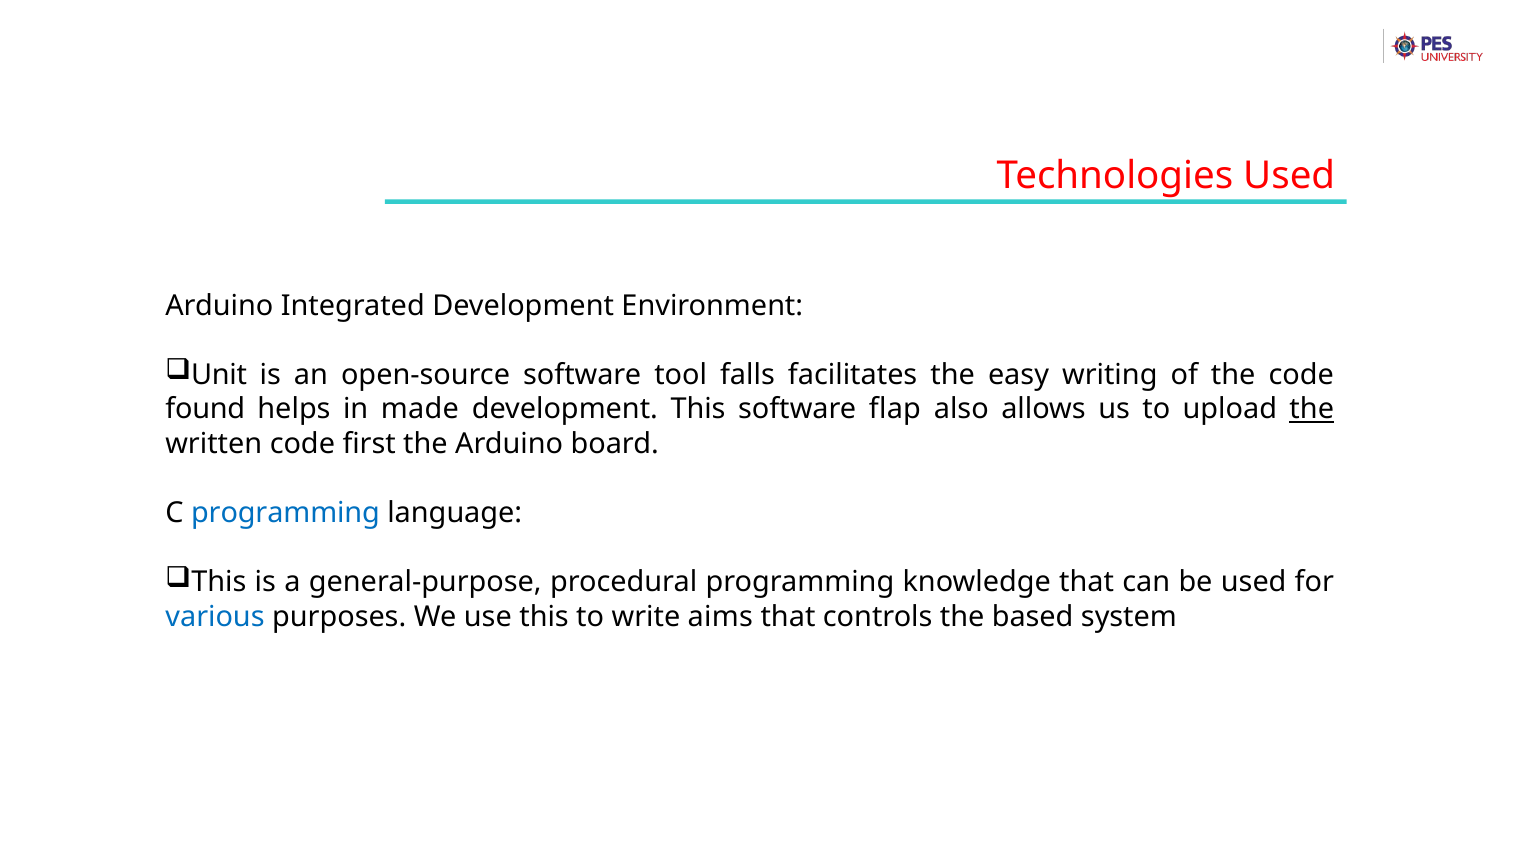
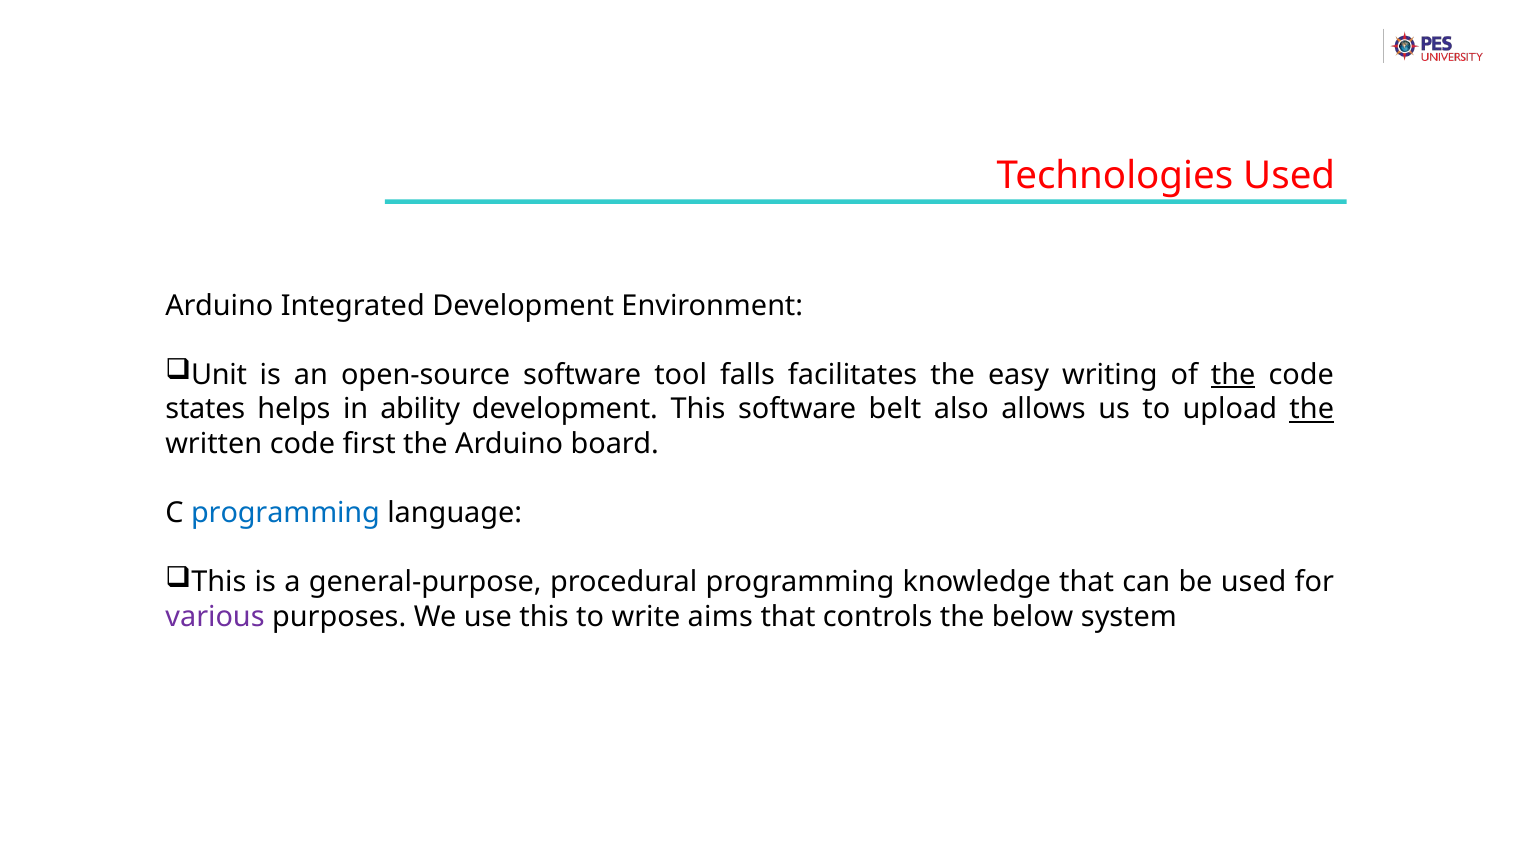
the at (1233, 375) underline: none -> present
found: found -> states
made: made -> ability
flap: flap -> belt
various colour: blue -> purple
based: based -> below
